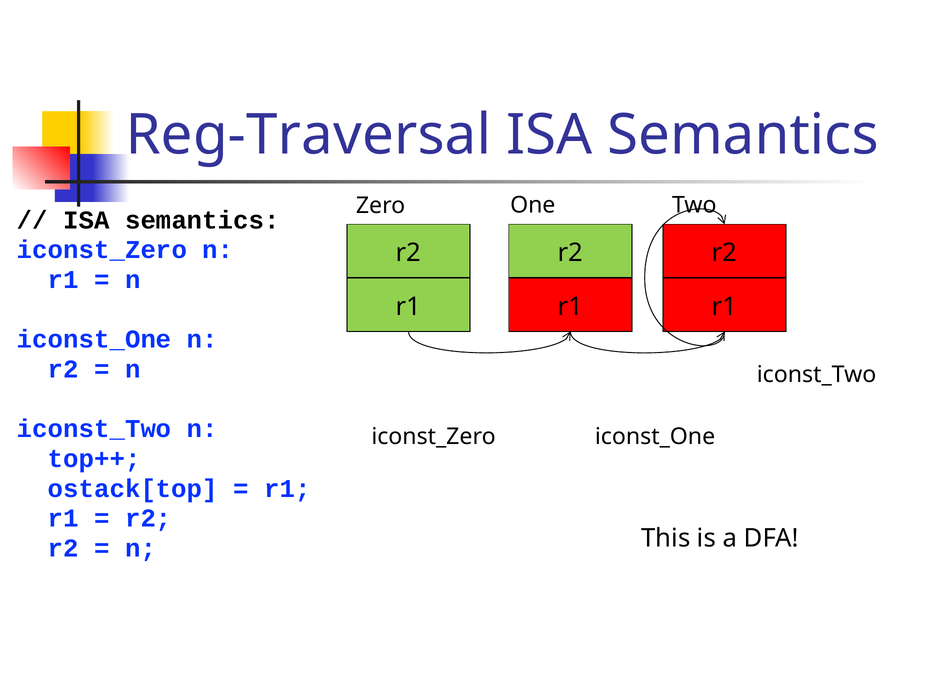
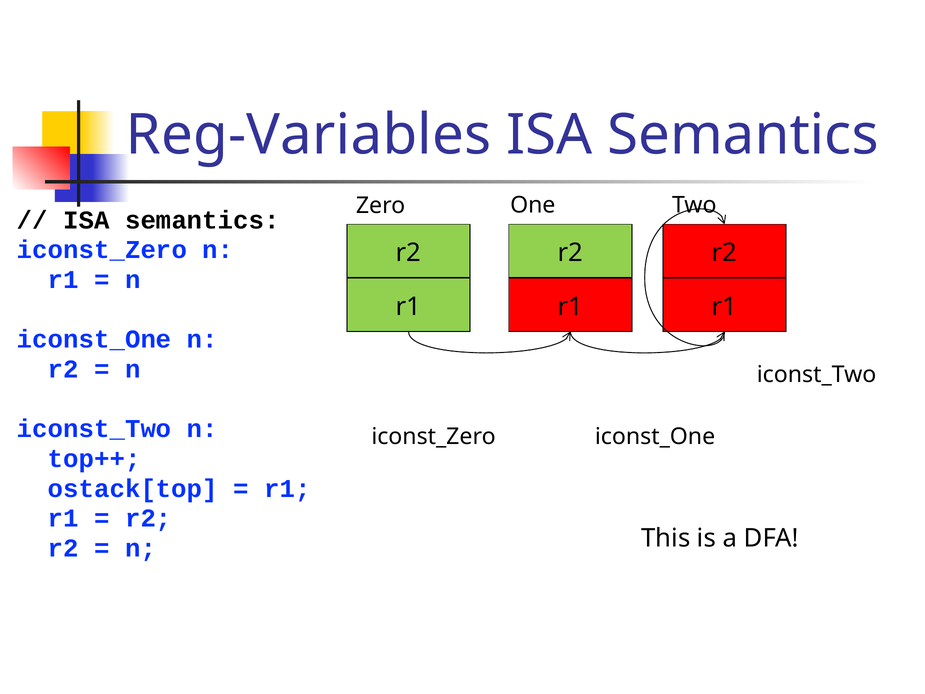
Reg-Traversal: Reg-Traversal -> Reg-Variables
